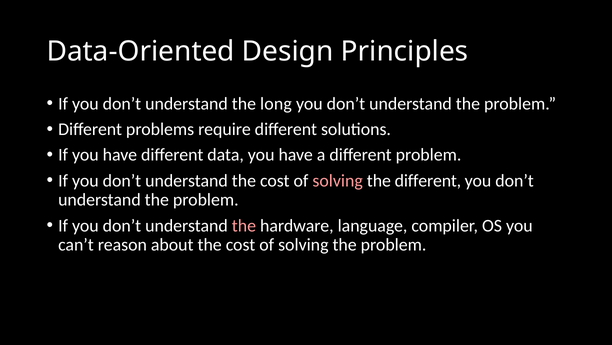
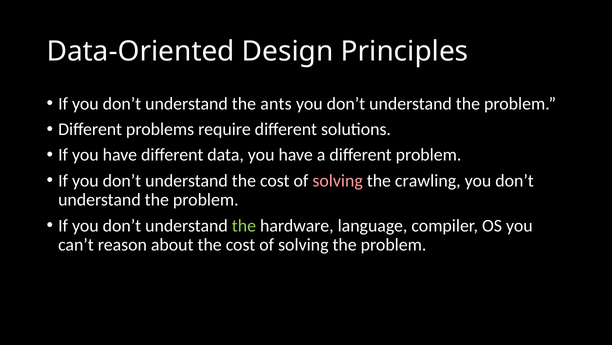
long: long -> ants
the different: different -> crawling
the at (244, 225) colour: pink -> light green
